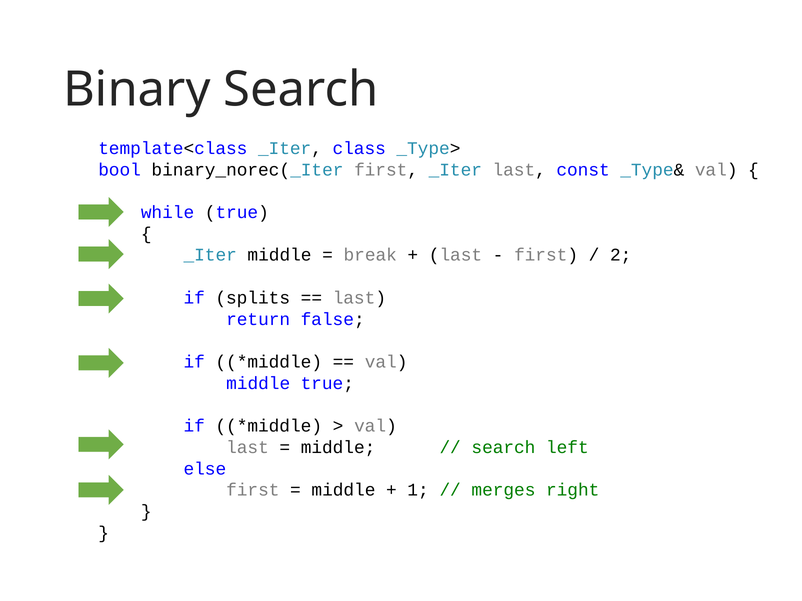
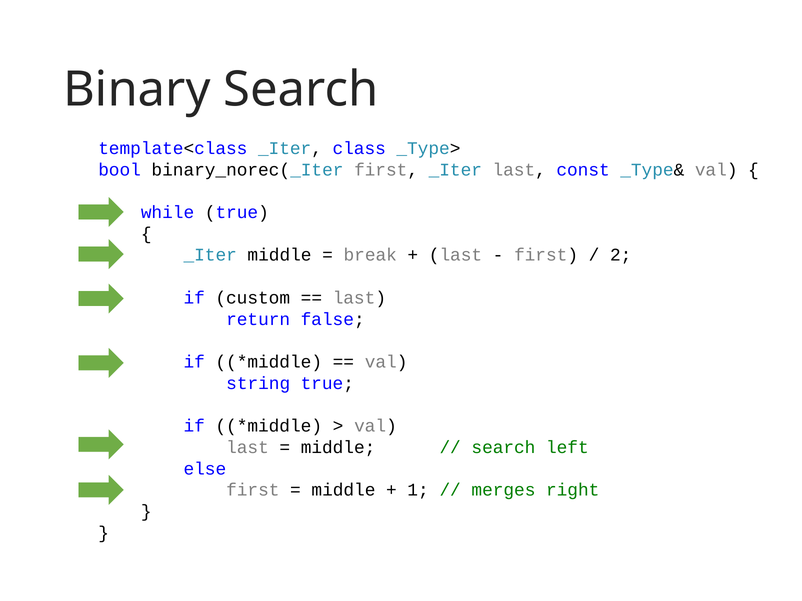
splits: splits -> custom
middle at (258, 384): middle -> string
